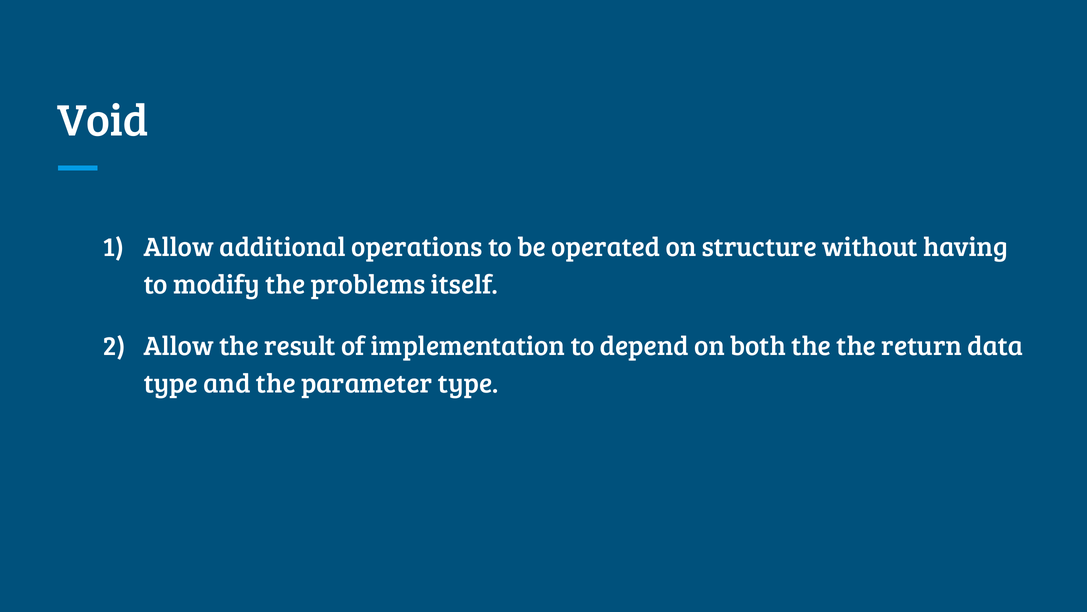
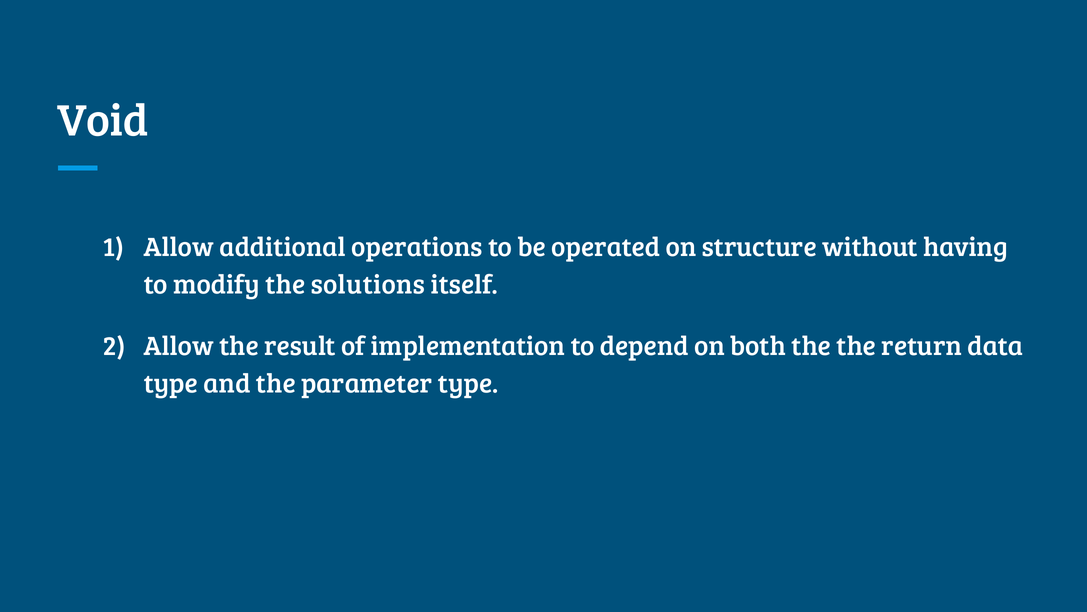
problems: problems -> solutions
